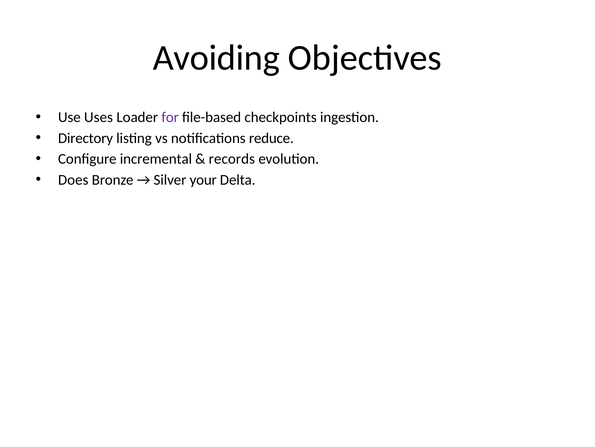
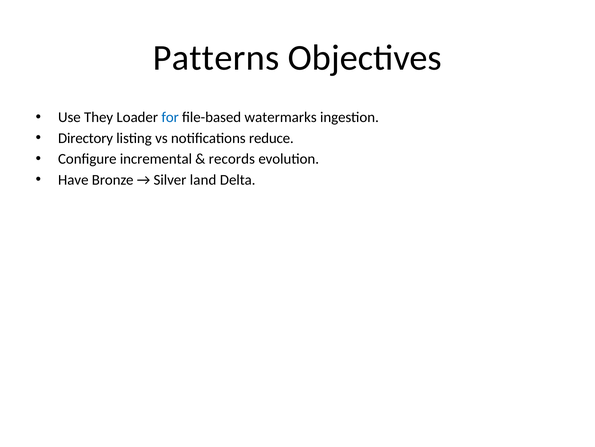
Avoiding: Avoiding -> Patterns
Uses: Uses -> They
for colour: purple -> blue
checkpoints: checkpoints -> watermarks
Does: Does -> Have
your: your -> land
